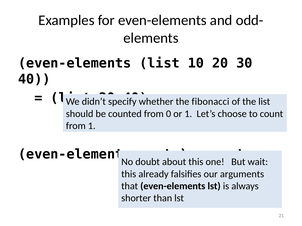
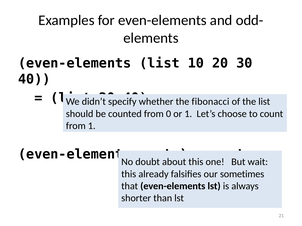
arguments: arguments -> sometimes
